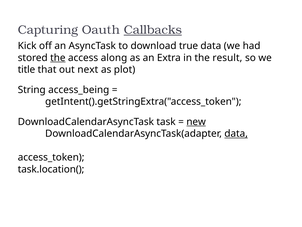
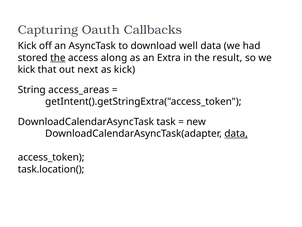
Callbacks underline: present -> none
true: true -> well
title at (26, 69): title -> kick
as plot: plot -> kick
access_being: access_being -> access_areas
new underline: present -> none
